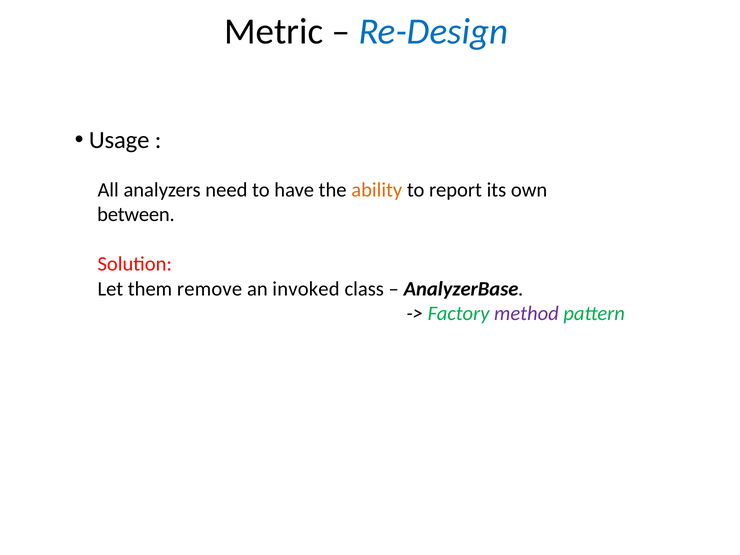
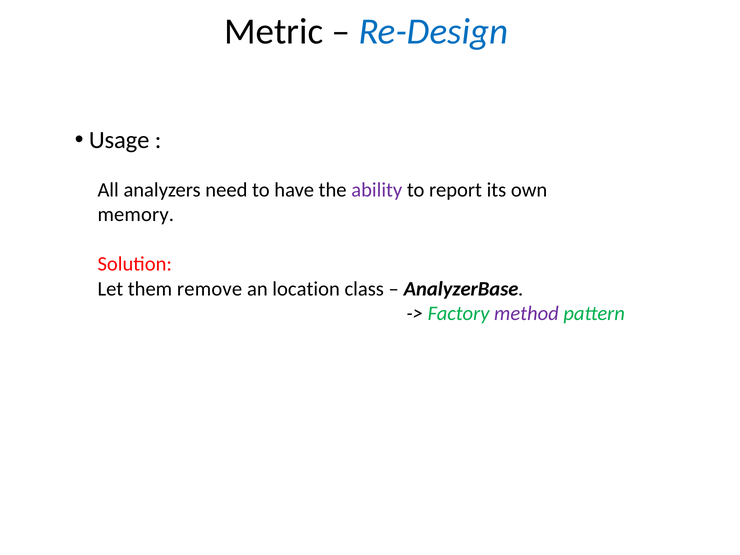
ability colour: orange -> purple
between: between -> memory
invoked: invoked -> location
